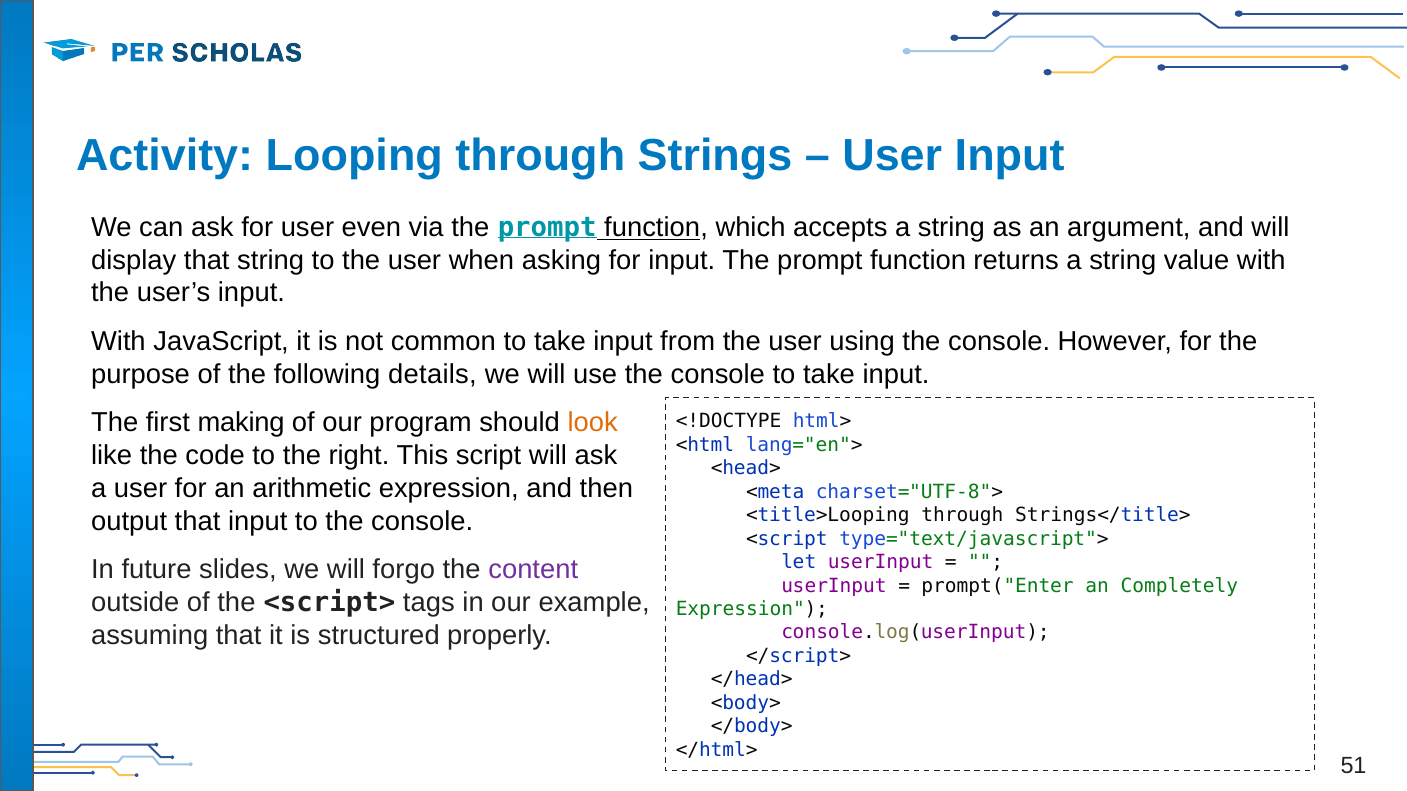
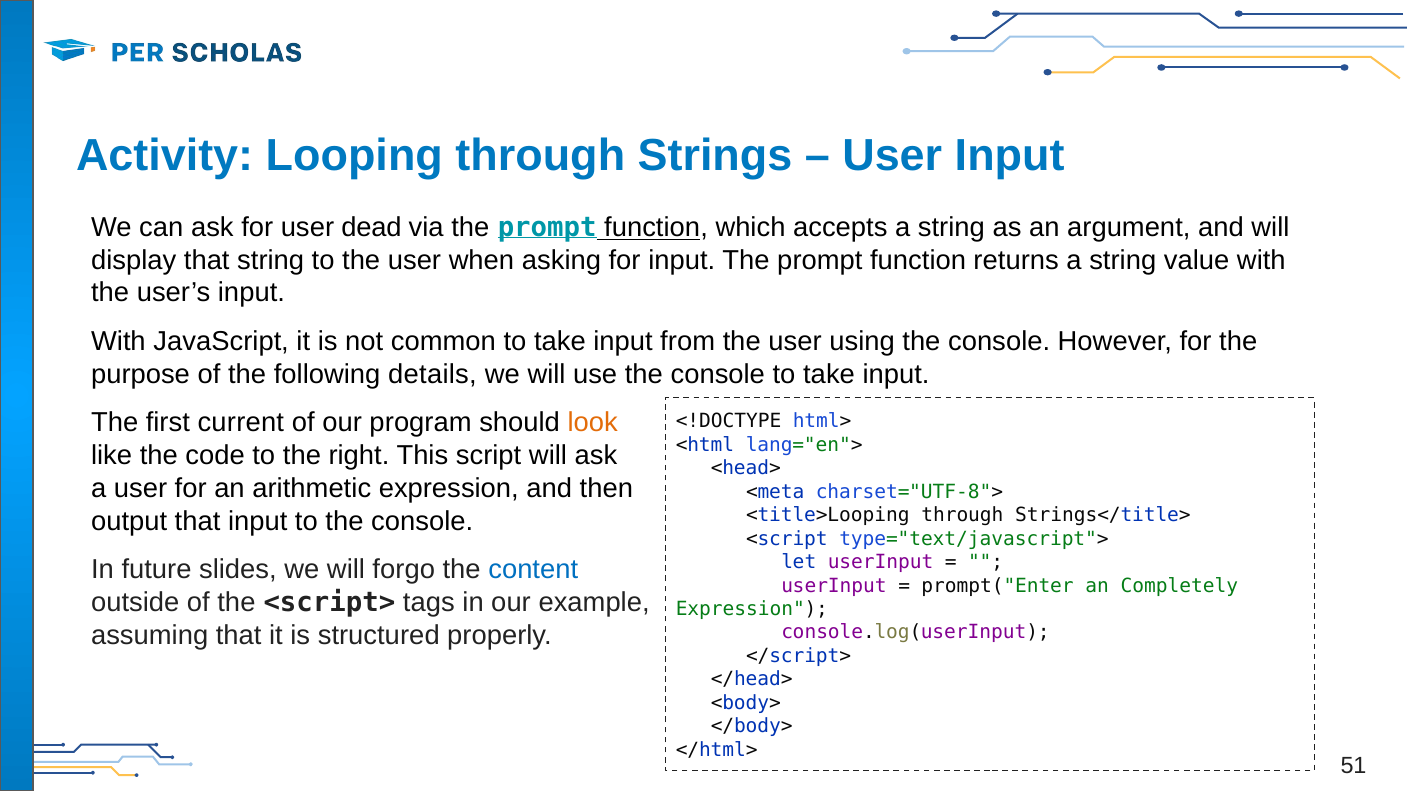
even: even -> dead
making: making -> current
content colour: purple -> blue
